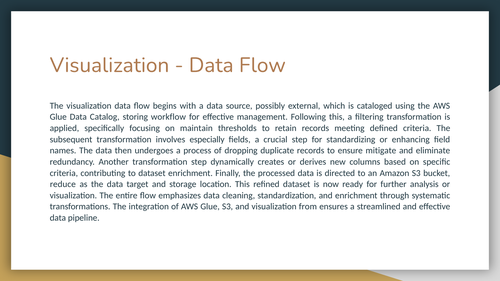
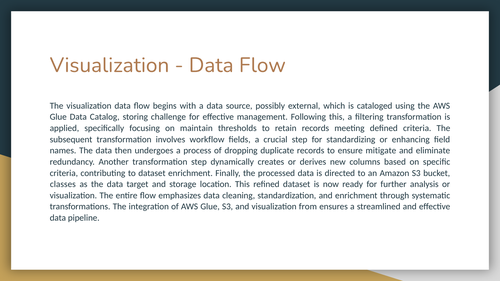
workflow: workflow -> challenge
especially: especially -> workflow
reduce: reduce -> classes
